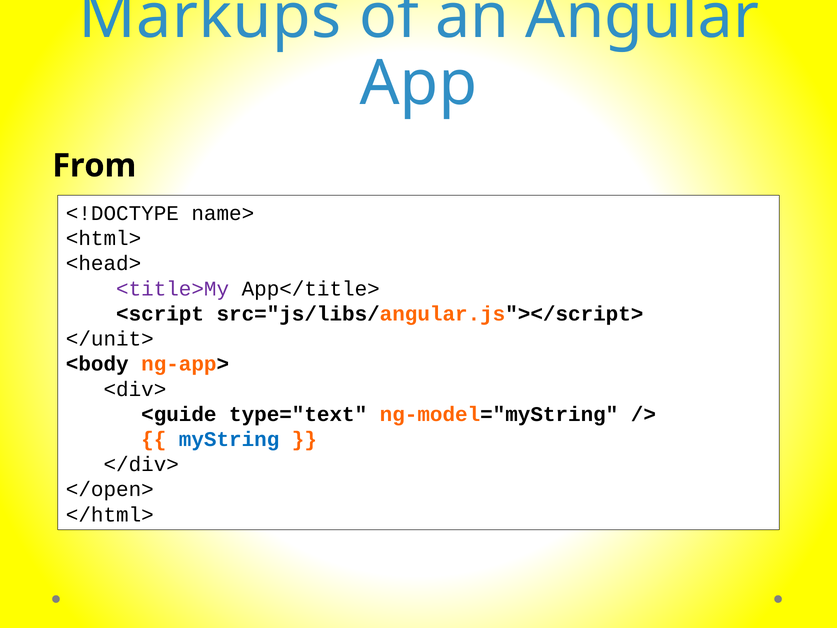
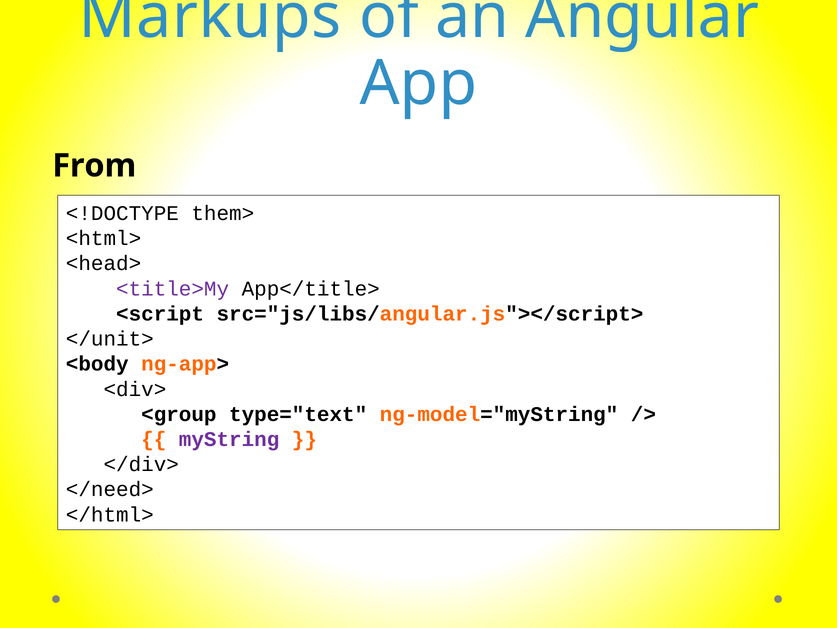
name>: name> -> them>
<guide: <guide -> <group
myString colour: blue -> purple
</open>: </open> -> </need>
